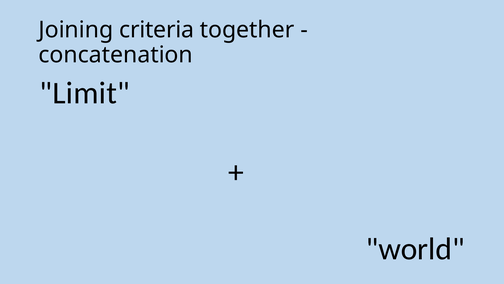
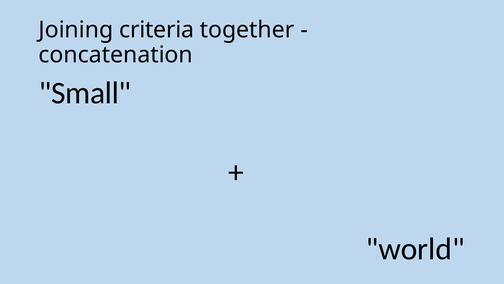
Limit: Limit -> Small
